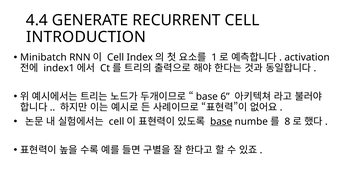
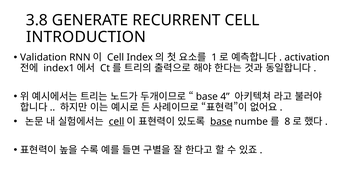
4.4: 4.4 -> 3.8
Minibatch: Minibatch -> Validation
6: 6 -> 4
cell at (117, 122) underline: none -> present
